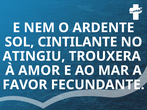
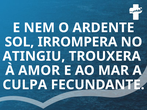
CINTILANTE: CINTILANTE -> IRROMPERA
FAVOR: FAVOR -> CULPA
